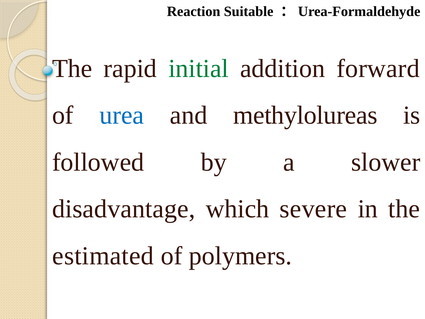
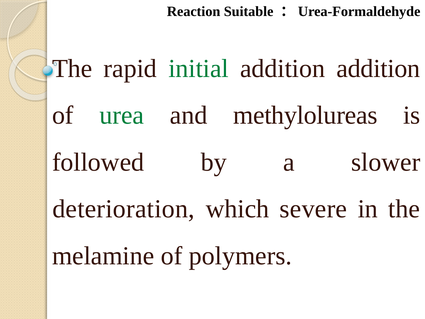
addition forward: forward -> addition
urea colour: blue -> green
disadvantage: disadvantage -> deterioration
estimated: estimated -> melamine
